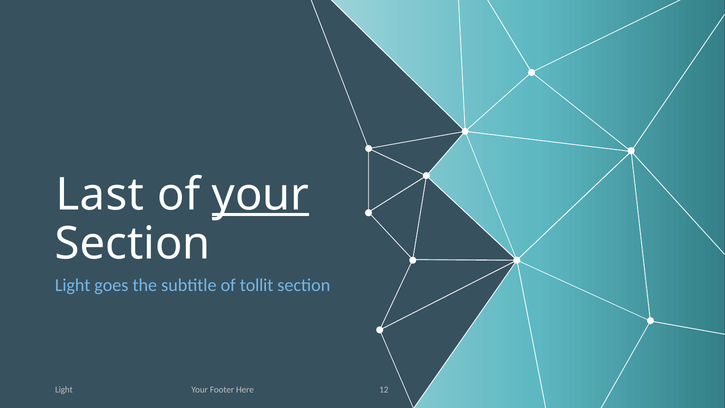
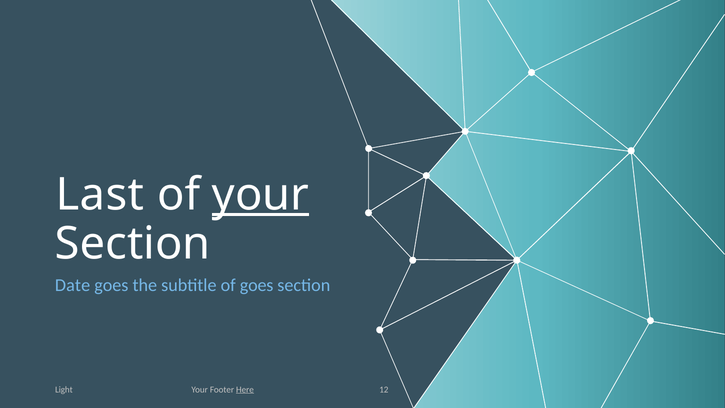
Light at (73, 285): Light -> Date
of tollit: tollit -> goes
Here underline: none -> present
